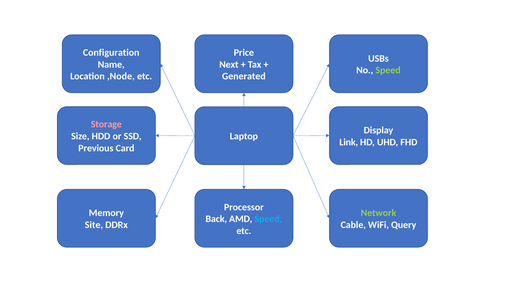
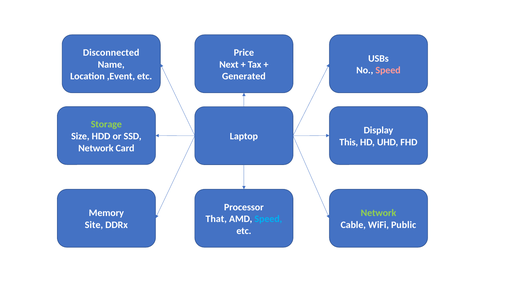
Configuration: Configuration -> Disconnected
Speed at (388, 70) colour: light green -> pink
,Node: ,Node -> ,Event
Storage colour: pink -> light green
Link: Link -> This
Previous at (96, 148): Previous -> Network
Back: Back -> That
Query: Query -> Public
